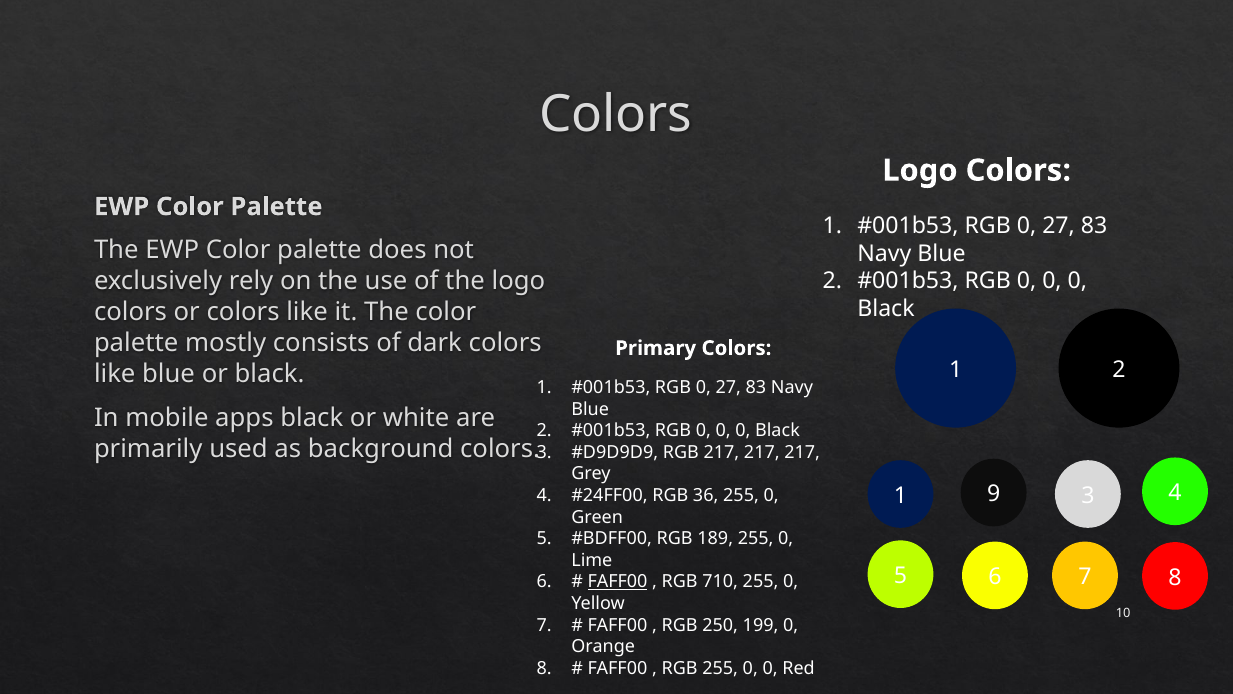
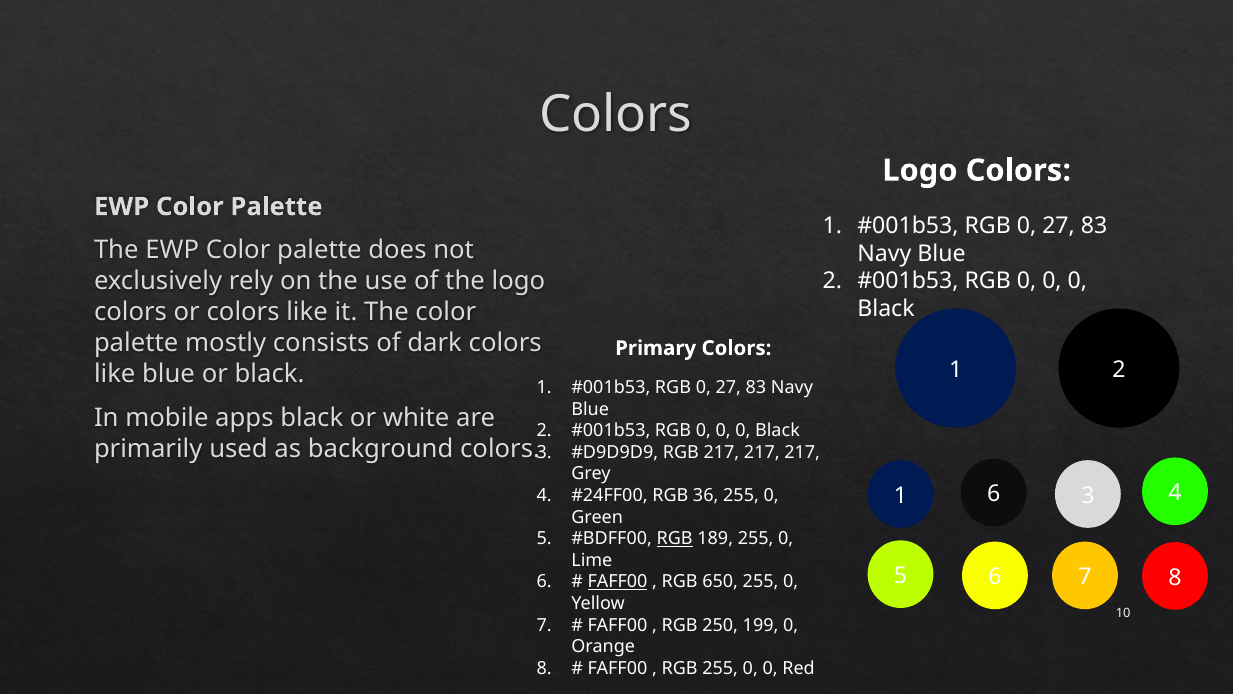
1 9: 9 -> 6
RGB at (675, 538) underline: none -> present
710: 710 -> 650
